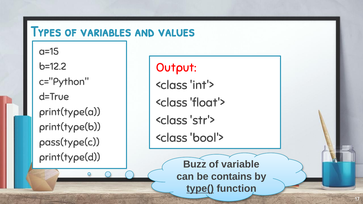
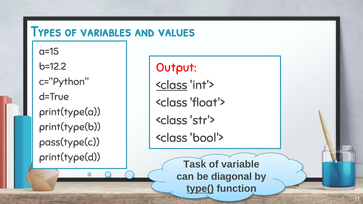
<class at (172, 85) underline: none -> present
Buzz: Buzz -> Task
contains: contains -> diagonal
